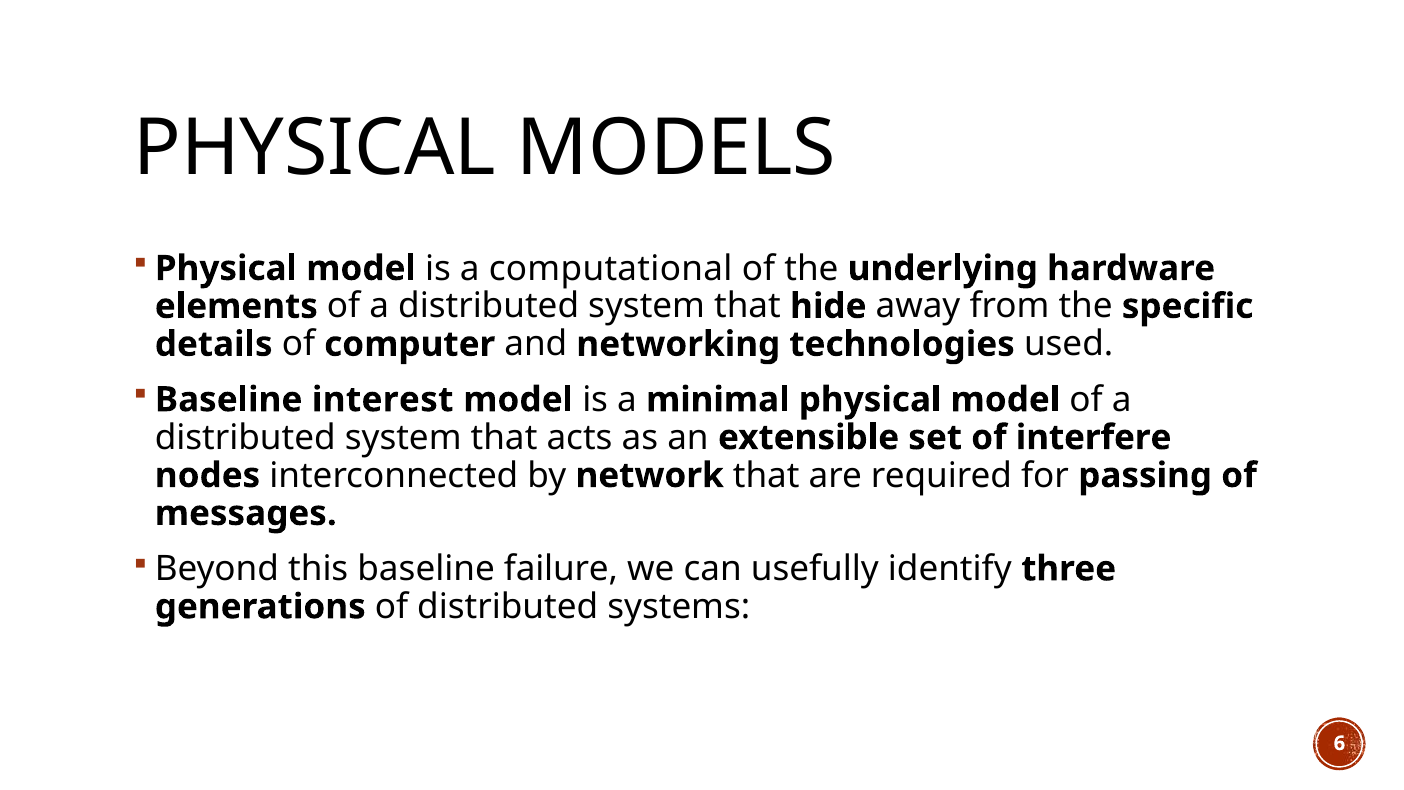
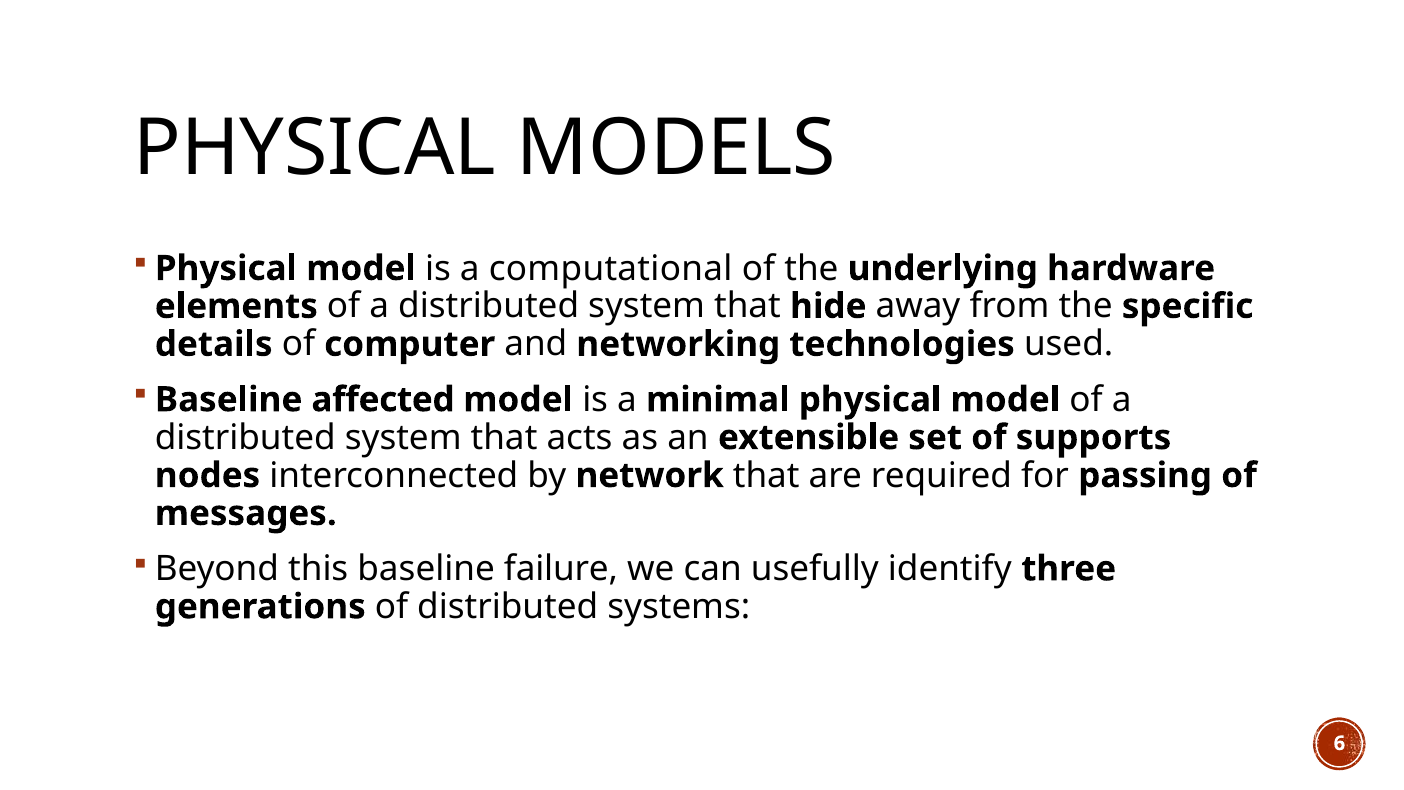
interest: interest -> affected
interfere: interfere -> supports
